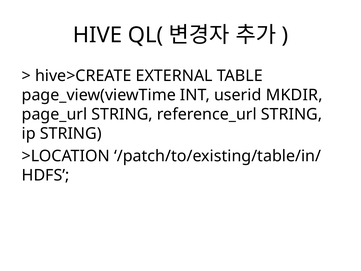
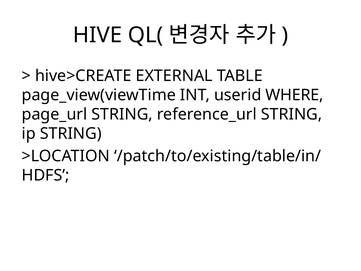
MKDIR: MKDIR -> WHERE
